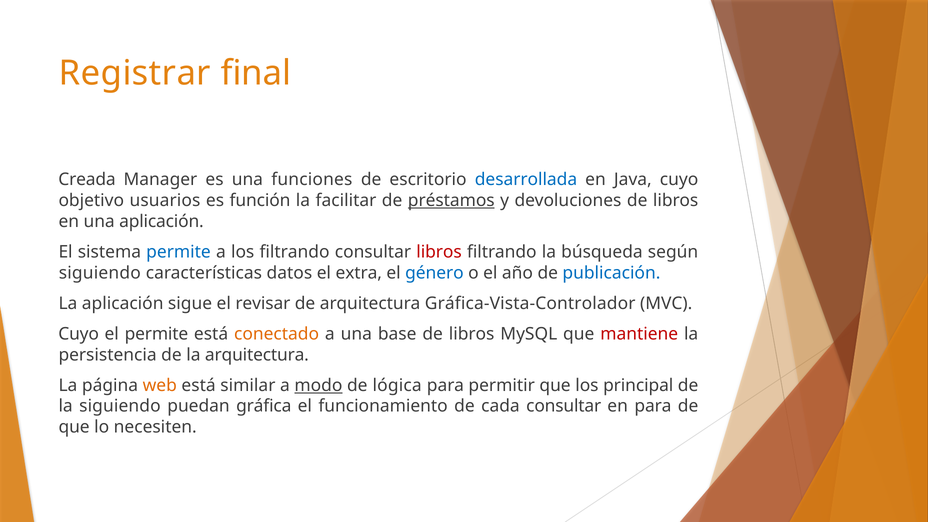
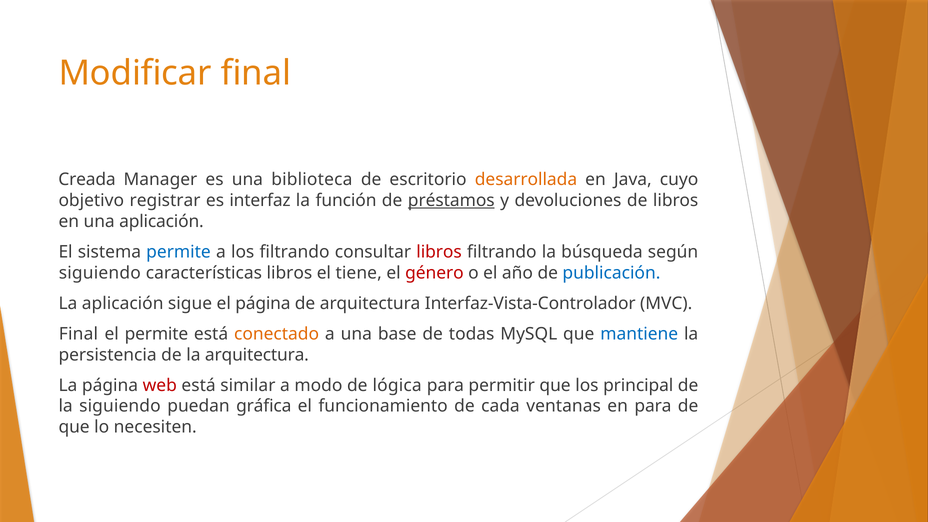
Registrar: Registrar -> Modificar
funciones: funciones -> biblioteca
desarrollada colour: blue -> orange
usuarios: usuarios -> registrar
función: función -> interfaz
facilitar: facilitar -> función
características datos: datos -> libros
extra: extra -> tiene
género colour: blue -> red
el revisar: revisar -> página
Gráfica-Vista-Controlador: Gráfica-Vista-Controlador -> Interfaz-Vista-Controlador
Cuyo at (79, 334): Cuyo -> Final
base de libros: libros -> todas
mantiene colour: red -> blue
web colour: orange -> red
modo underline: present -> none
cada consultar: consultar -> ventanas
